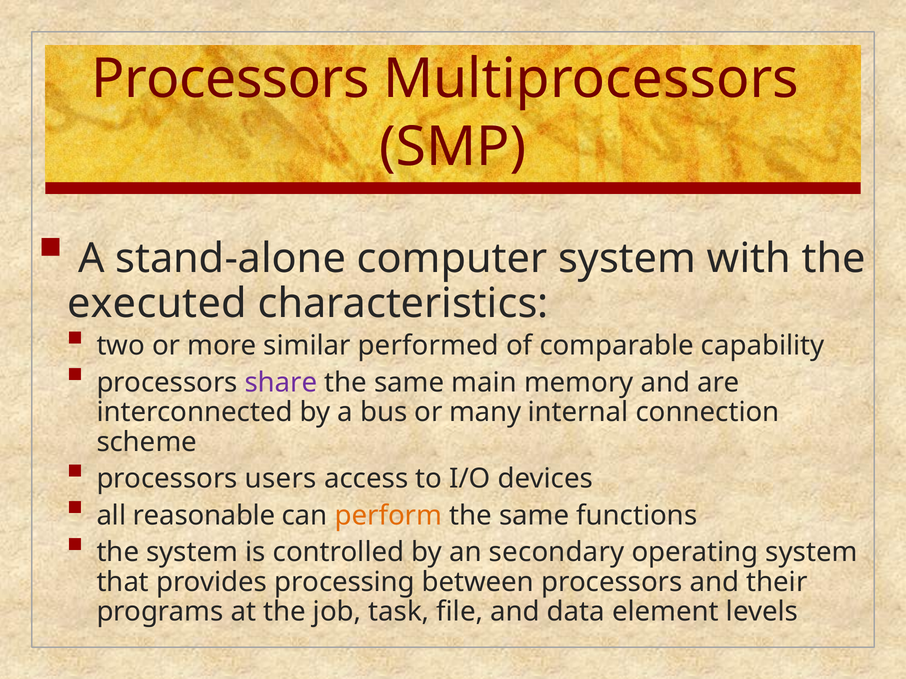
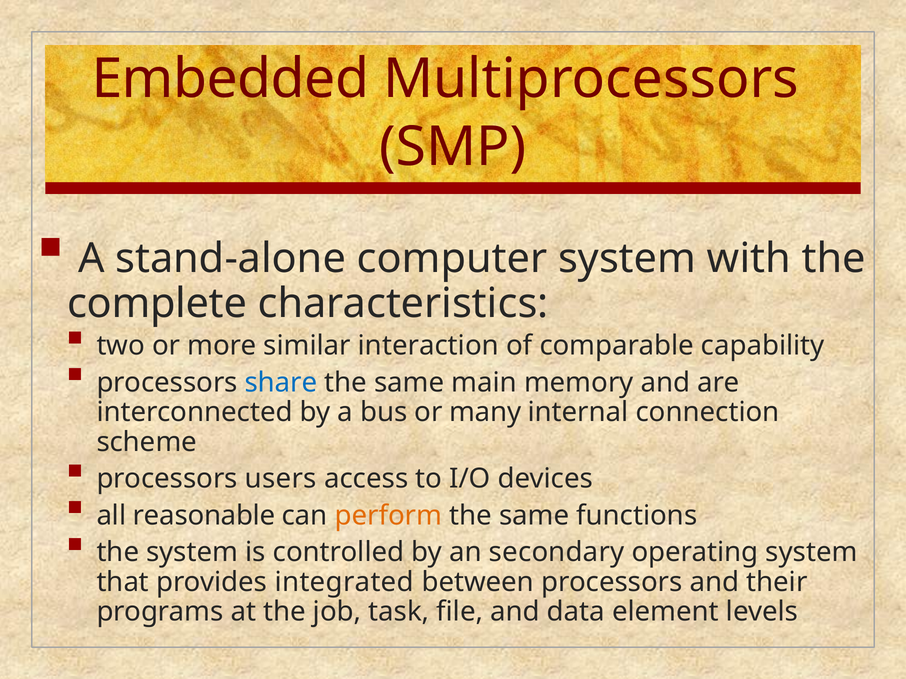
Processors at (230, 79): Processors -> Embedded
executed: executed -> complete
performed: performed -> interaction
share colour: purple -> blue
processing: processing -> integrated
